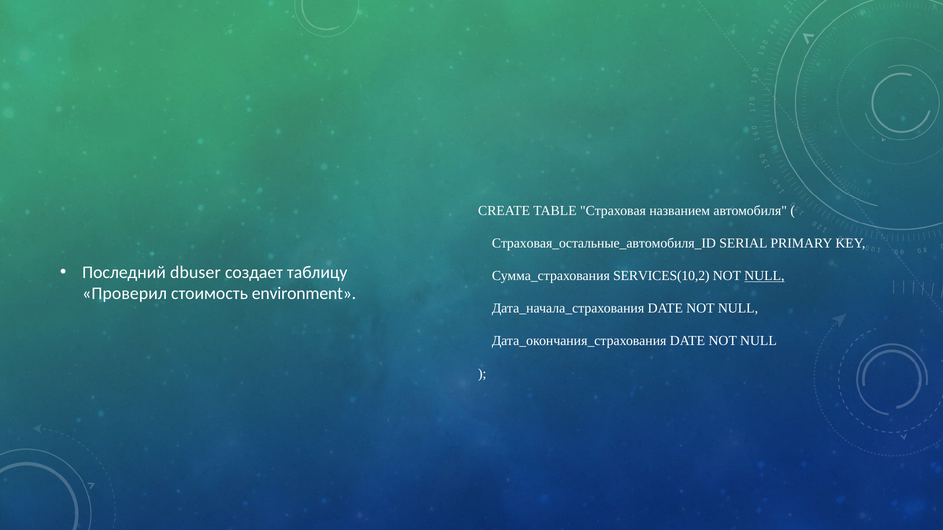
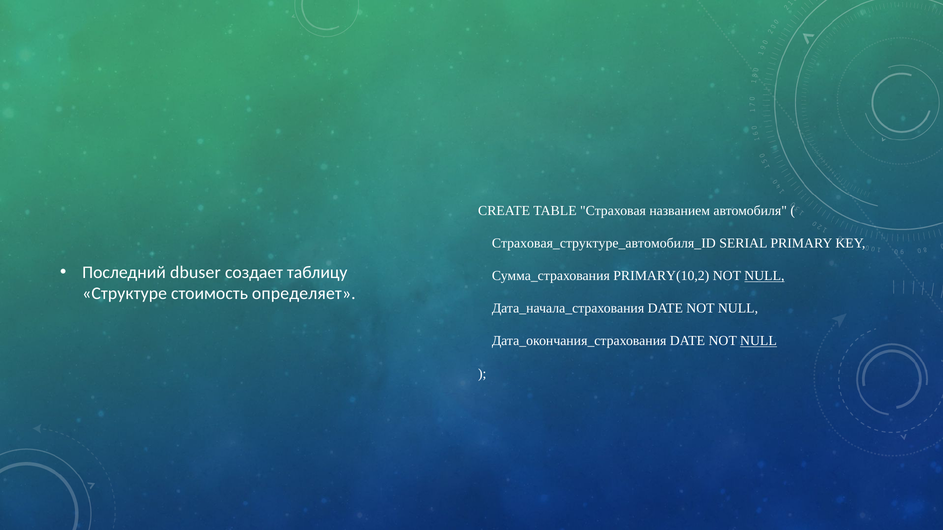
Страховая_остальные_автомобиля_ID: Страховая_остальные_автомобиля_ID -> Страховая_структуре_автомобиля_ID
SERVICES(10,2: SERVICES(10,2 -> PRIMARY(10,2
Проверил: Проверил -> Структуре
environment: environment -> определяет
NULL at (758, 341) underline: none -> present
